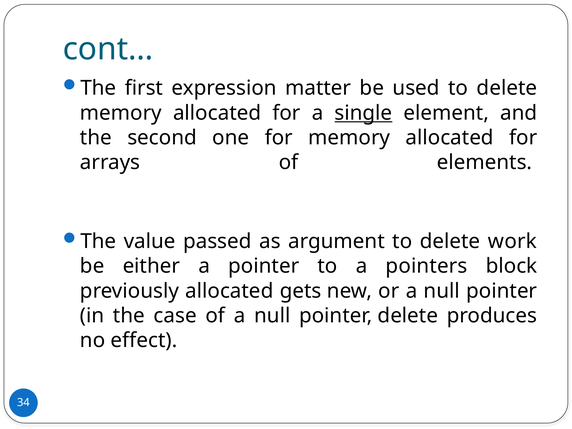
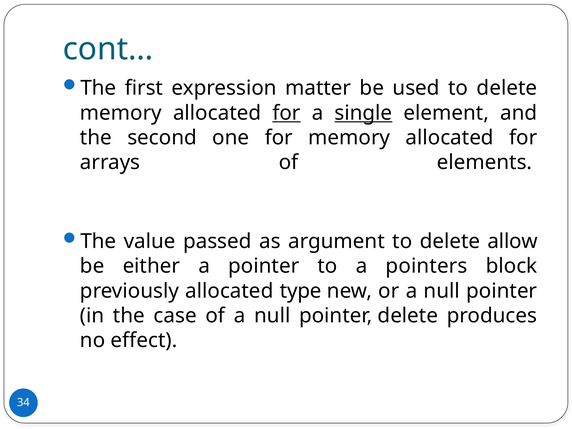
for at (286, 113) underline: none -> present
work: work -> allow
gets: gets -> type
